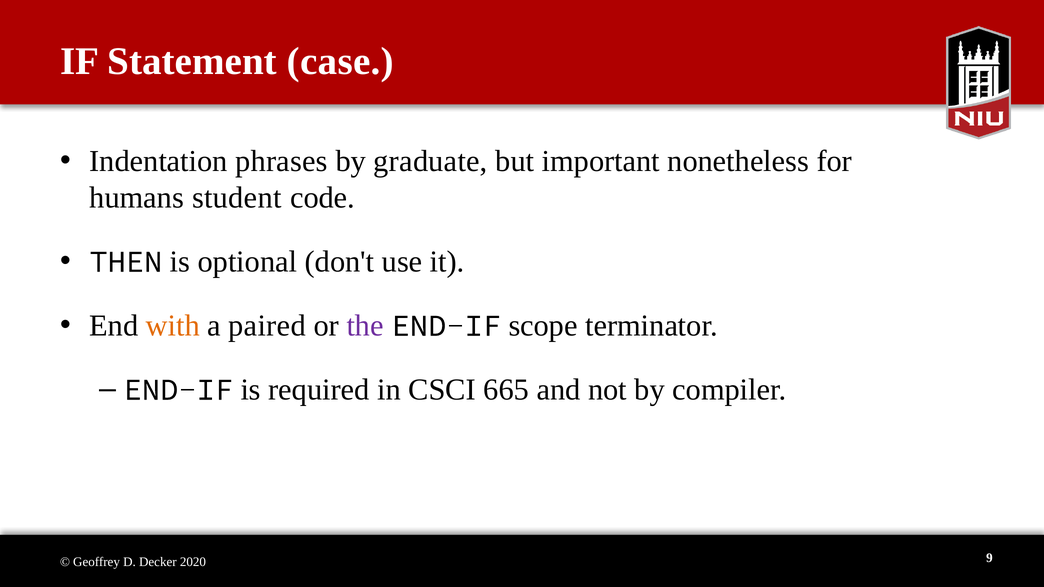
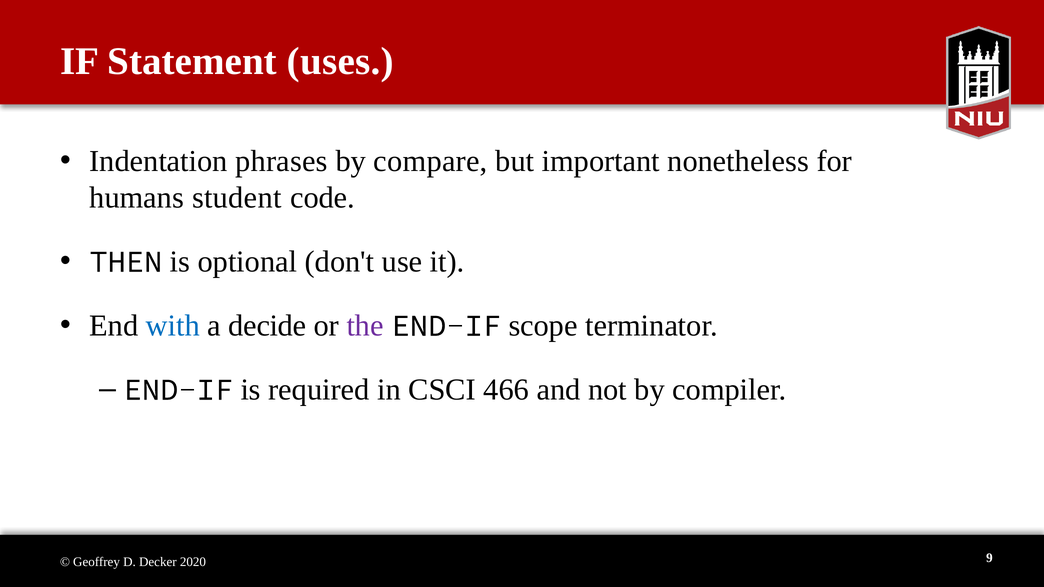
case: case -> uses
graduate: graduate -> compare
with colour: orange -> blue
paired: paired -> decide
665: 665 -> 466
